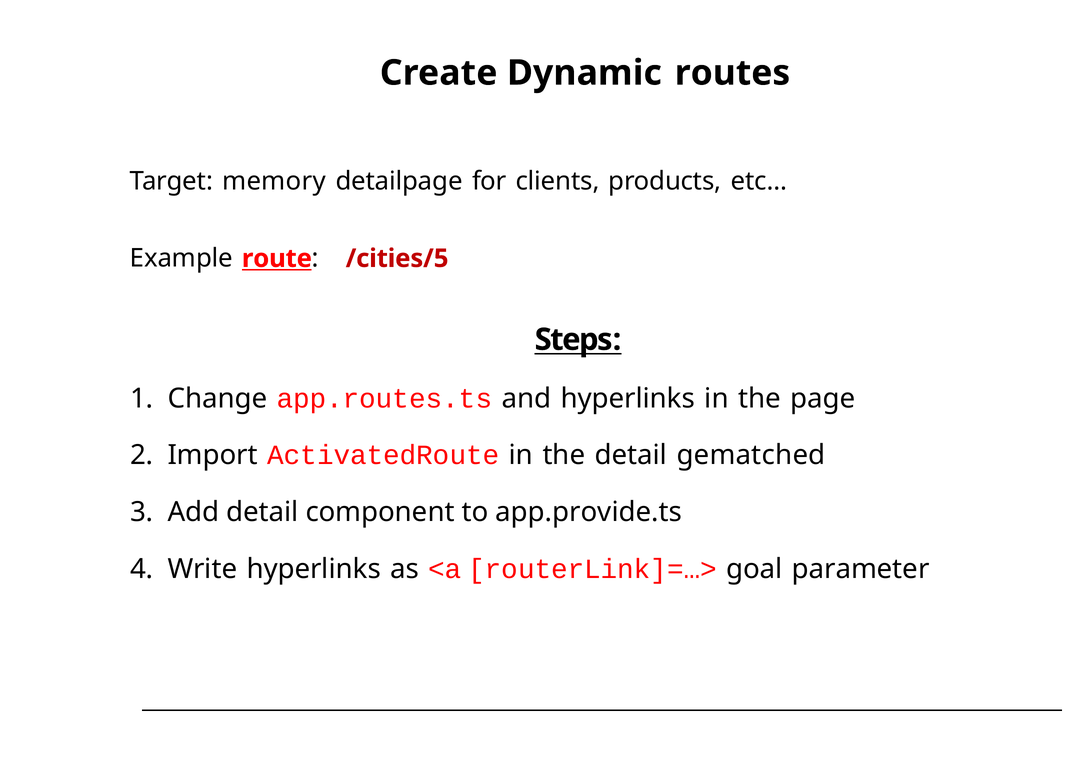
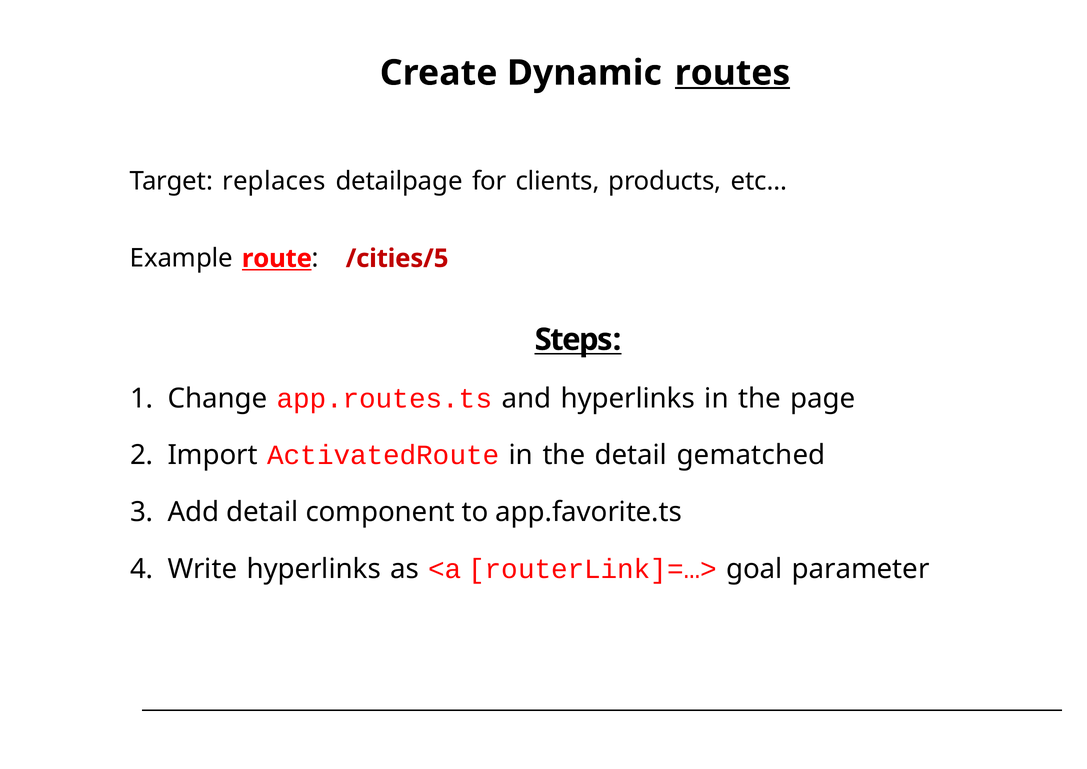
routes underline: none -> present
memory: memory -> replaces
app.provide.ts: app.provide.ts -> app.favorite.ts
